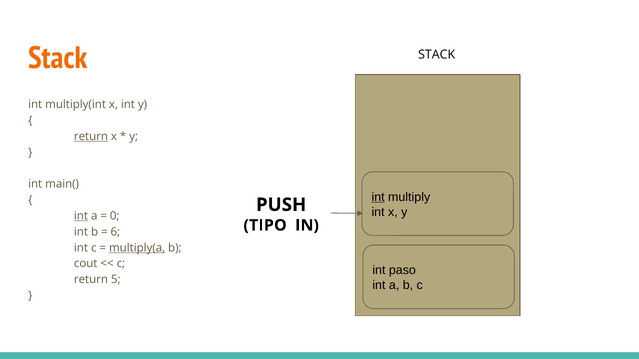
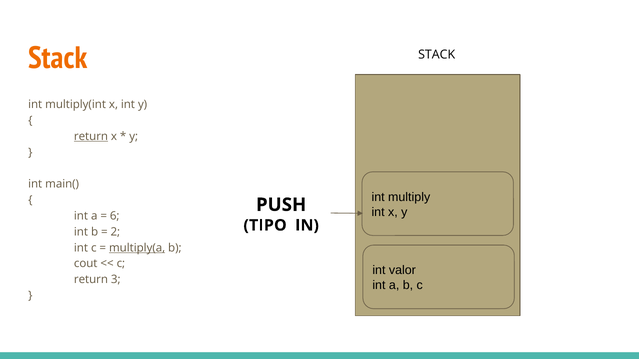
int at (378, 197) underline: present -> none
int at (81, 216) underline: present -> none
0: 0 -> 6
6: 6 -> 2
paso: paso -> valor
5: 5 -> 3
